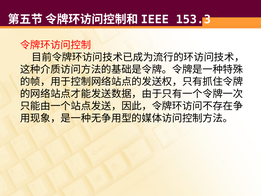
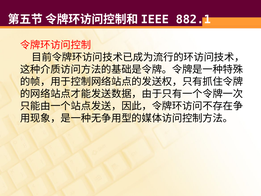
153.3: 153.3 -> 882.1
